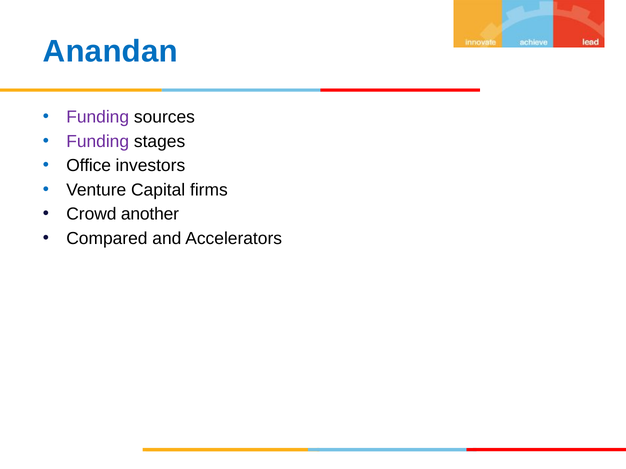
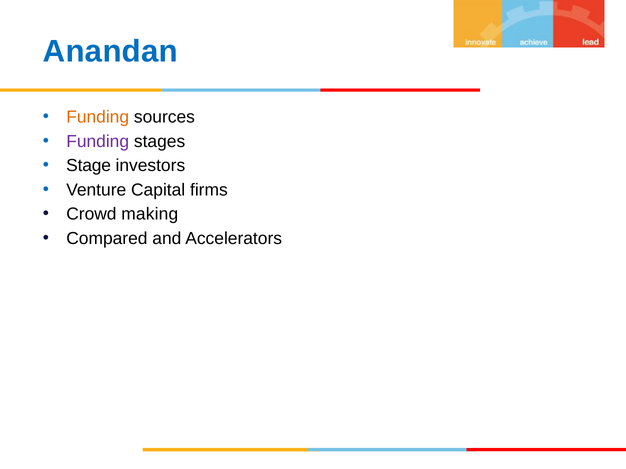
Funding at (98, 117) colour: purple -> orange
Office: Office -> Stage
another: another -> making
